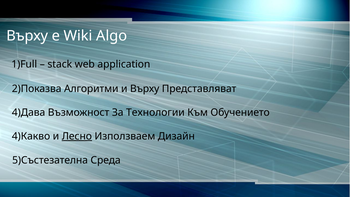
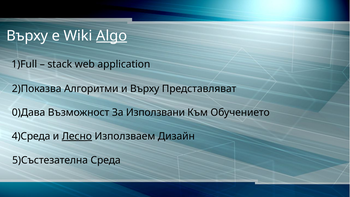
Algo underline: none -> present
4)Дава: 4)Дава -> 0)Дава
Технологии: Технологии -> Използвани
4)Какво: 4)Какво -> 4)Среда
